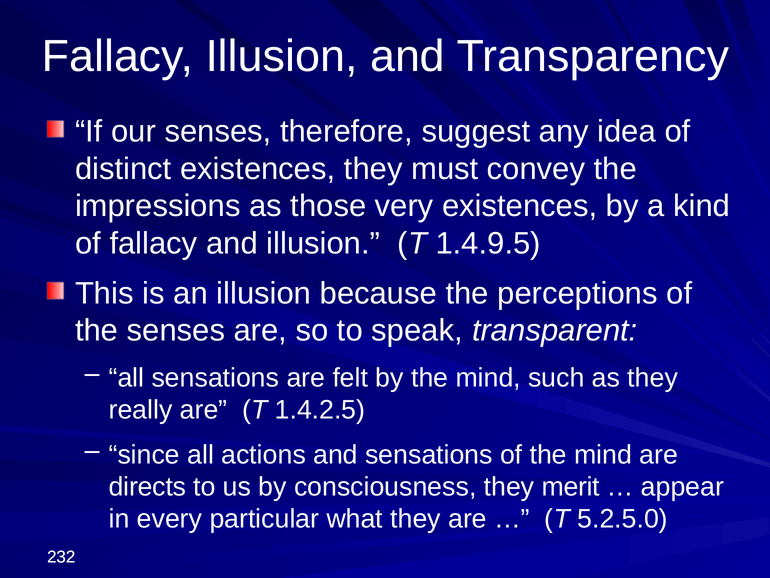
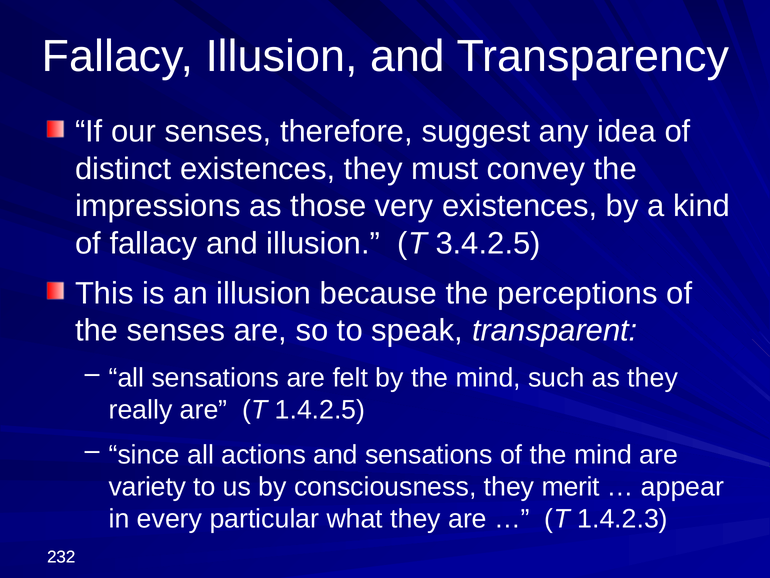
1.4.9.5: 1.4.9.5 -> 3.4.2.5
directs: directs -> variety
5.2.5.0: 5.2.5.0 -> 1.4.2.3
